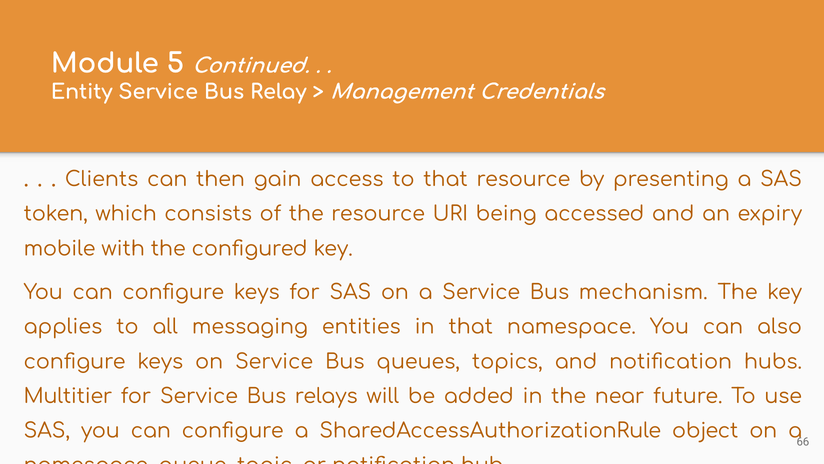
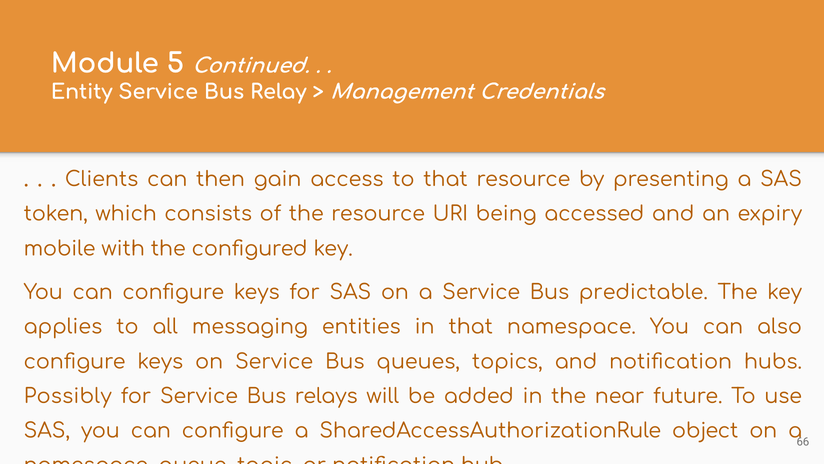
mechanism: mechanism -> predictable
Multitier: Multitier -> Possibly
